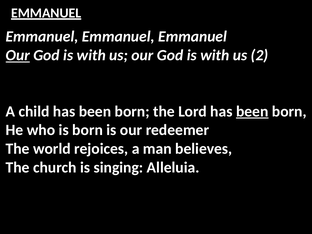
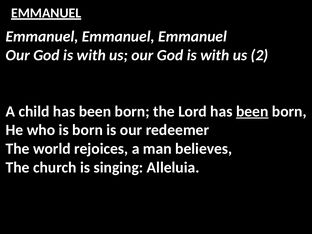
Our at (18, 55) underline: present -> none
